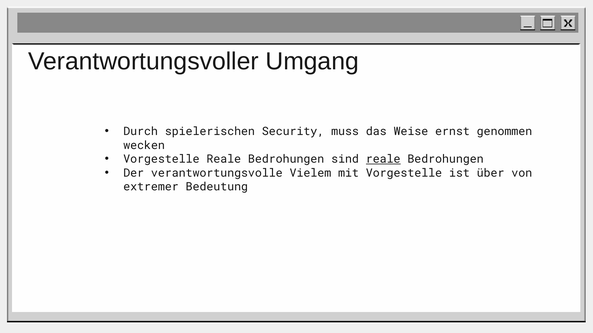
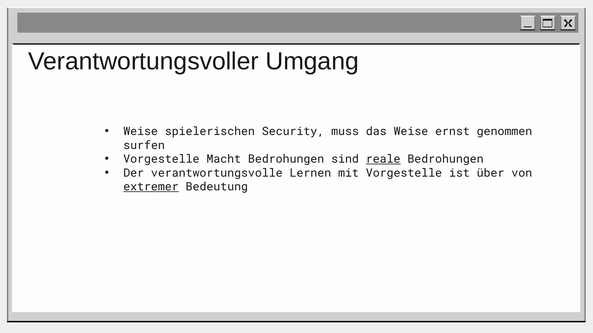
Durch at (141, 132): Durch -> Weise
wecken: wecken -> surfen
Vorgestelle Reale: Reale -> Macht
Vielem: Vielem -> Lernen
extremer underline: none -> present
